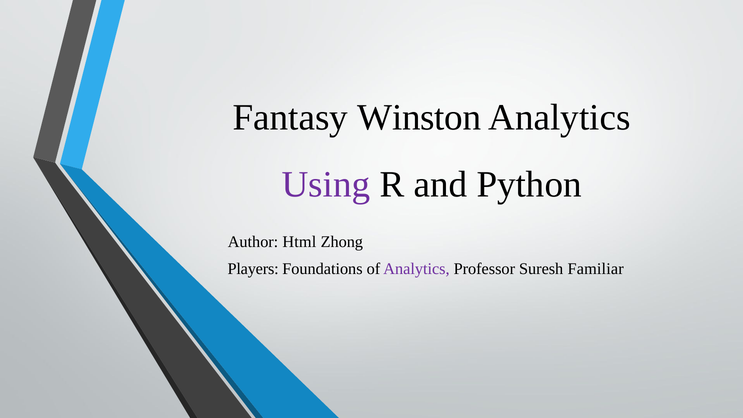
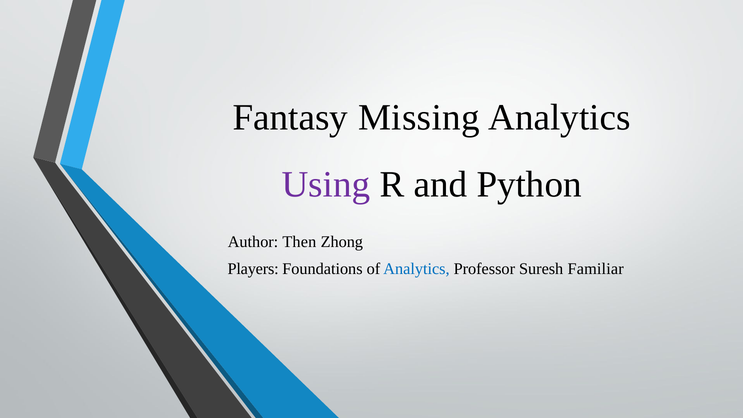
Winston: Winston -> Missing
Html: Html -> Then
Analytics at (416, 269) colour: purple -> blue
